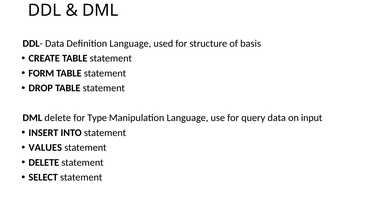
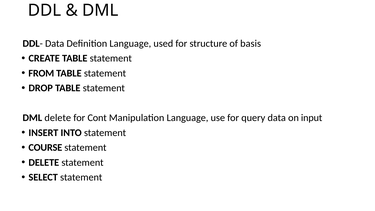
FORM: FORM -> FROM
Type: Type -> Cont
VALUES: VALUES -> COURSE
